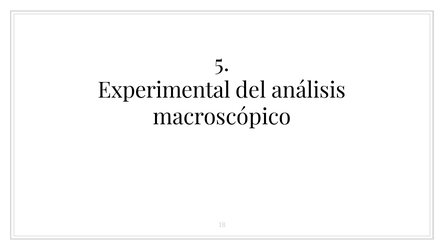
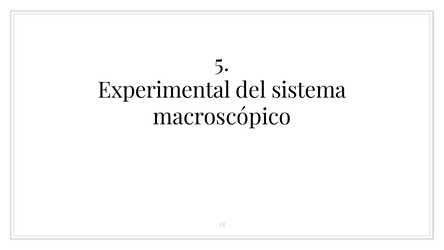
análisis: análisis -> sistema
